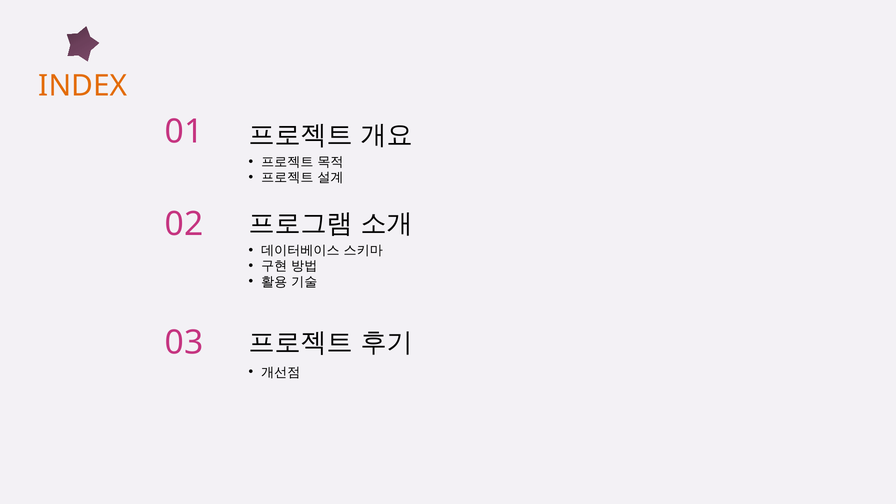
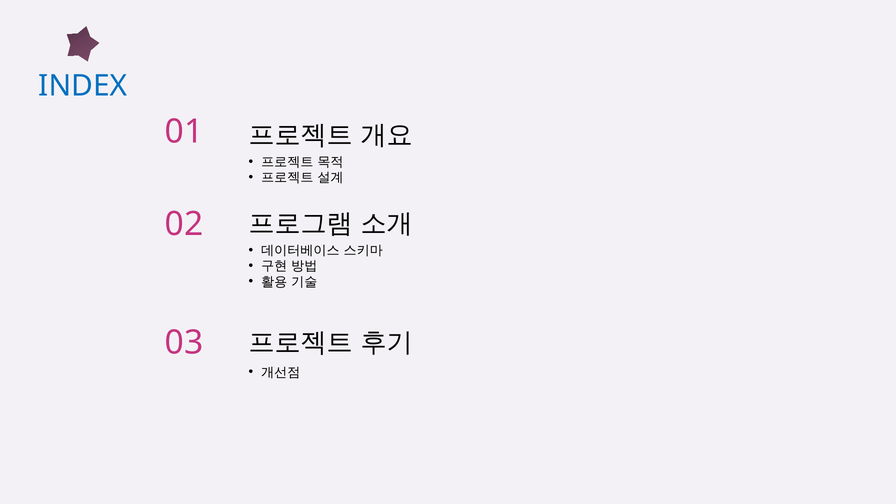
INDEX colour: orange -> blue
